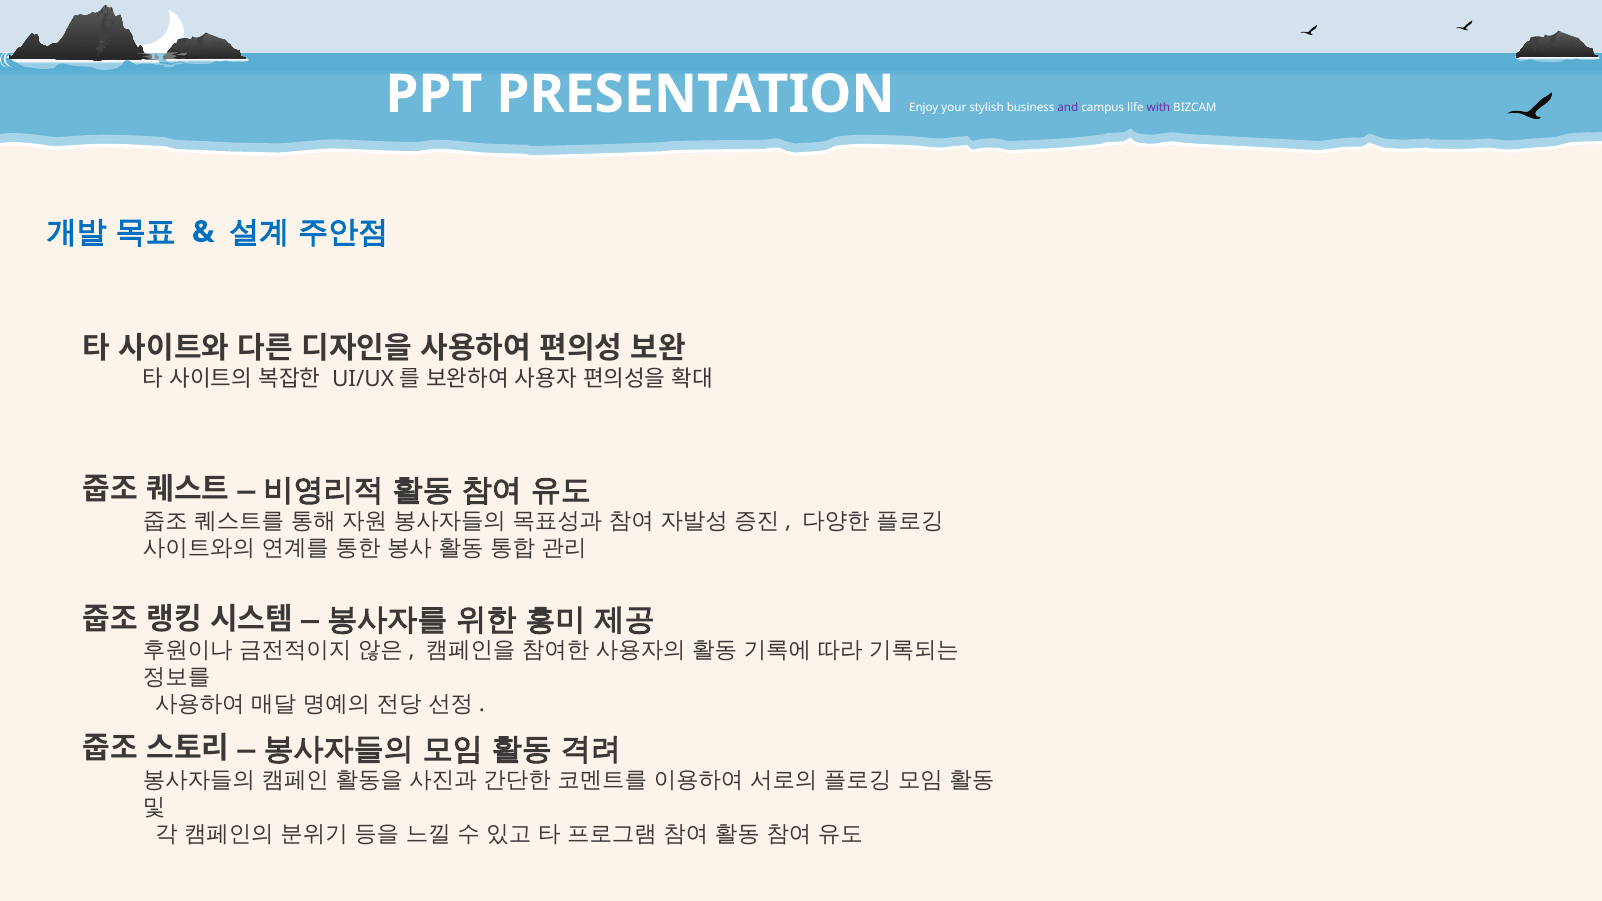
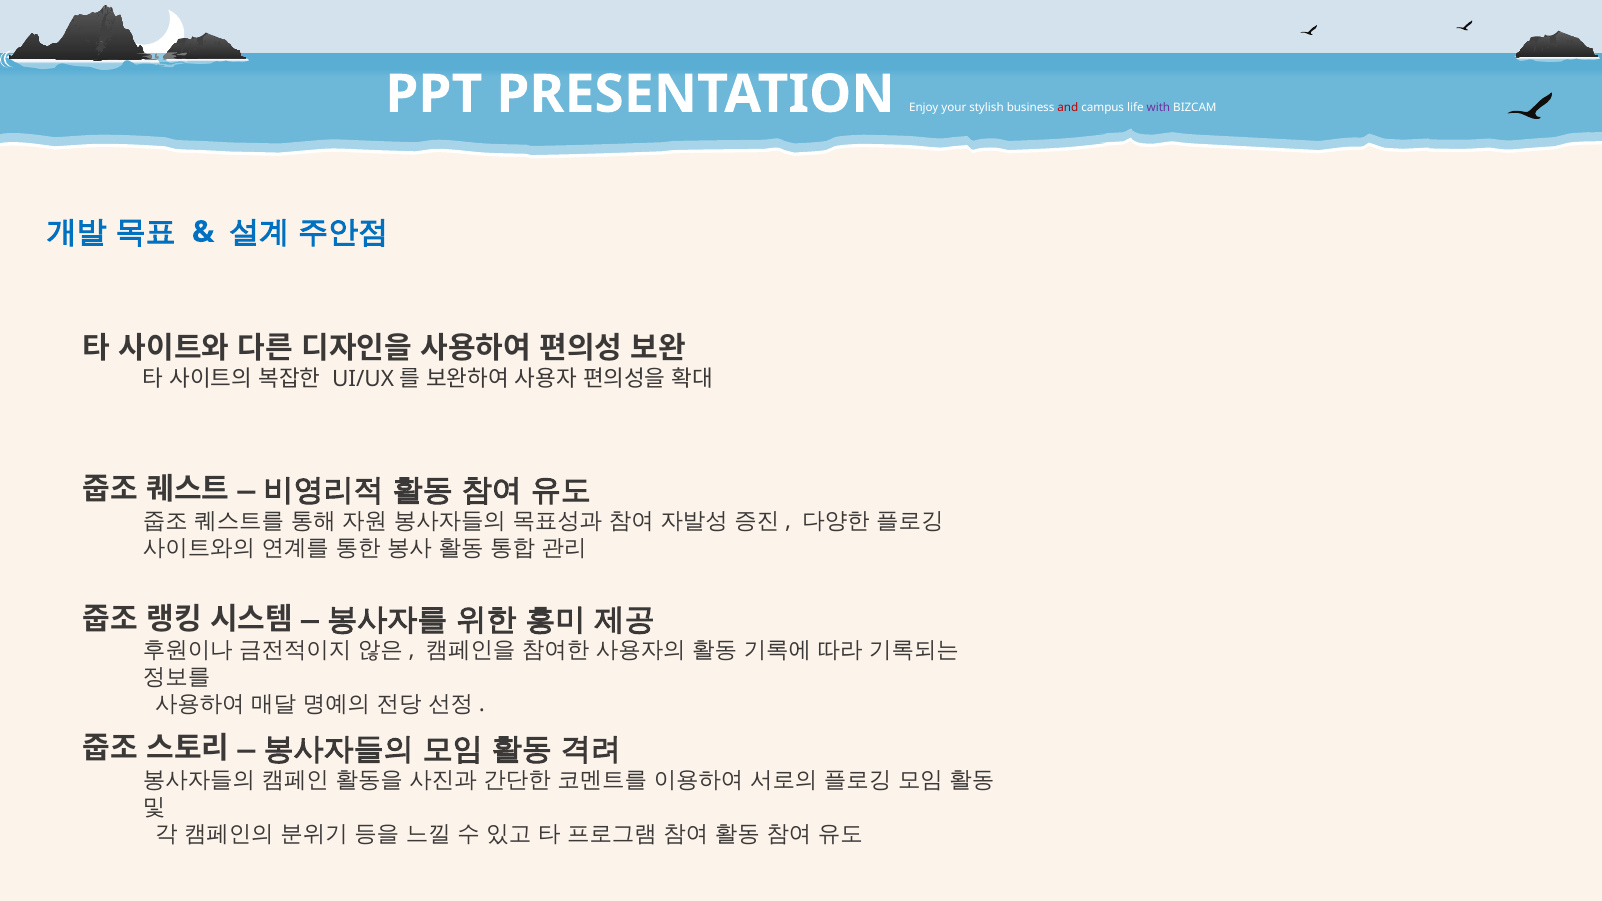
and colour: purple -> red
